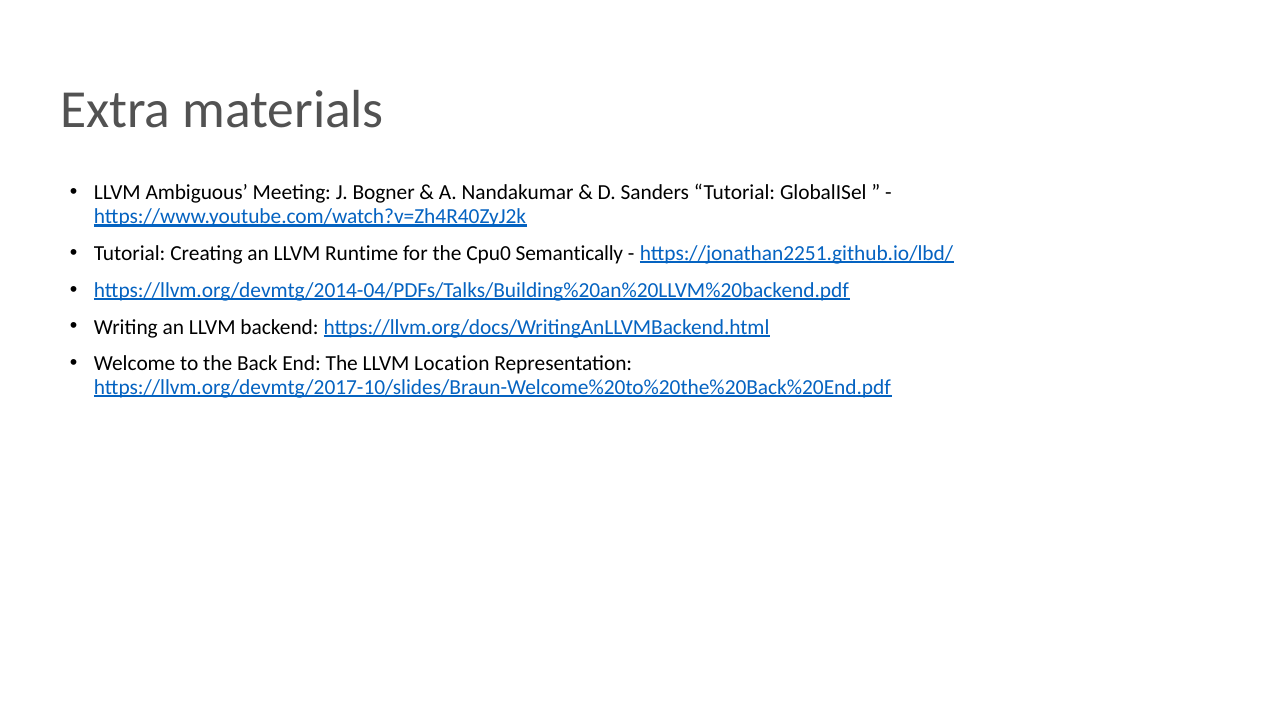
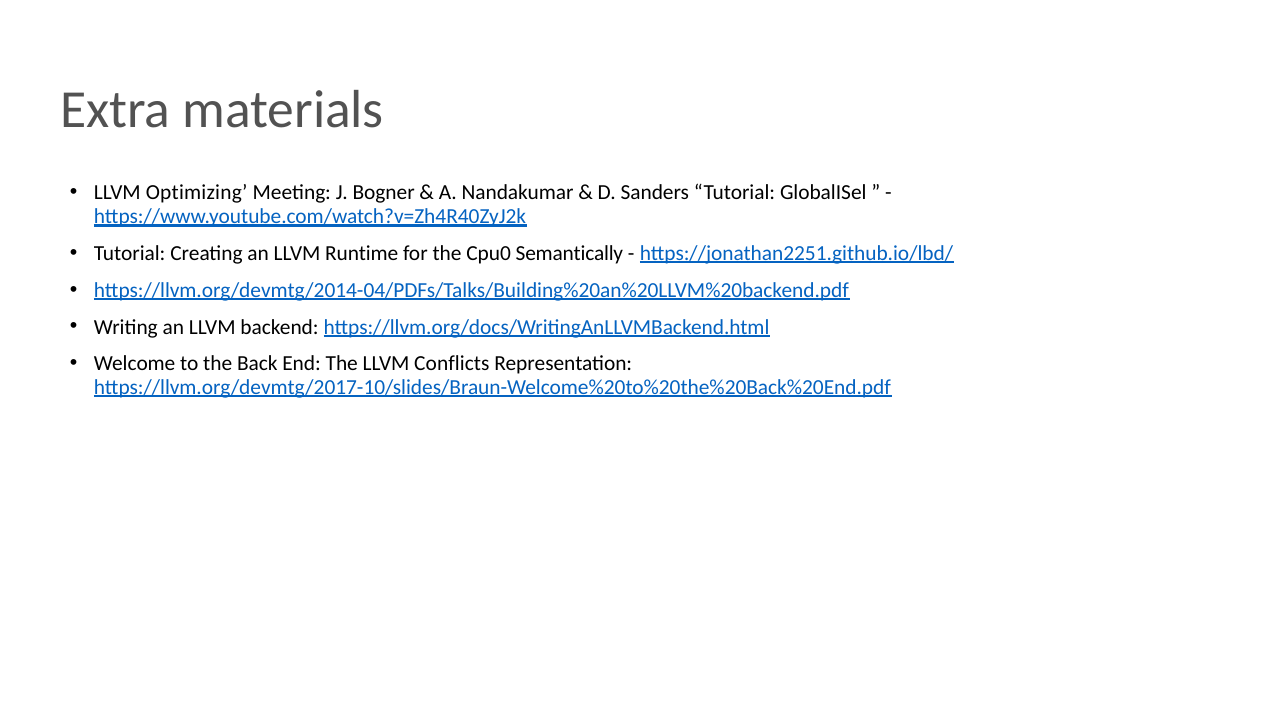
Ambiguous: Ambiguous -> Optimizing
Location: Location -> Conflicts
